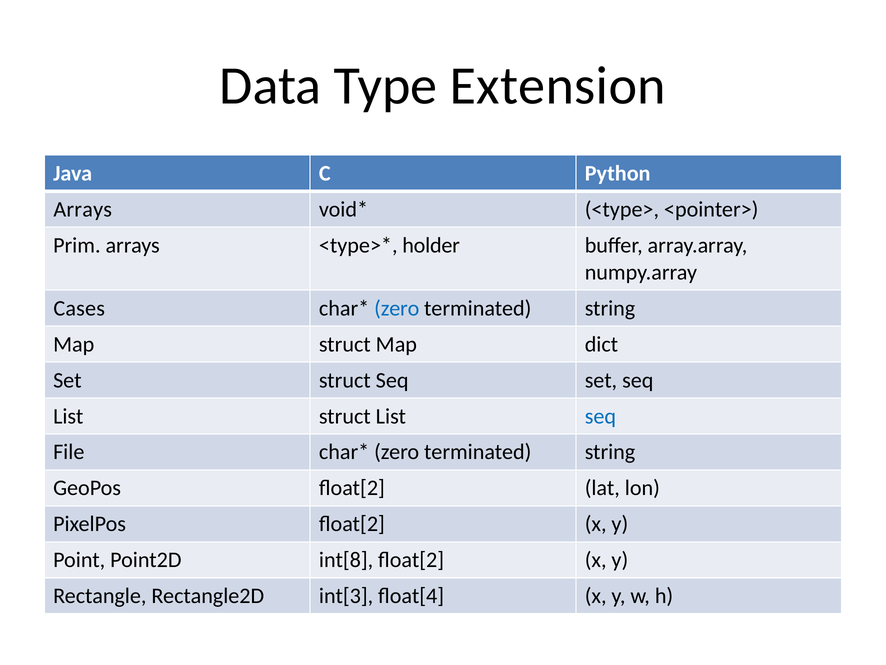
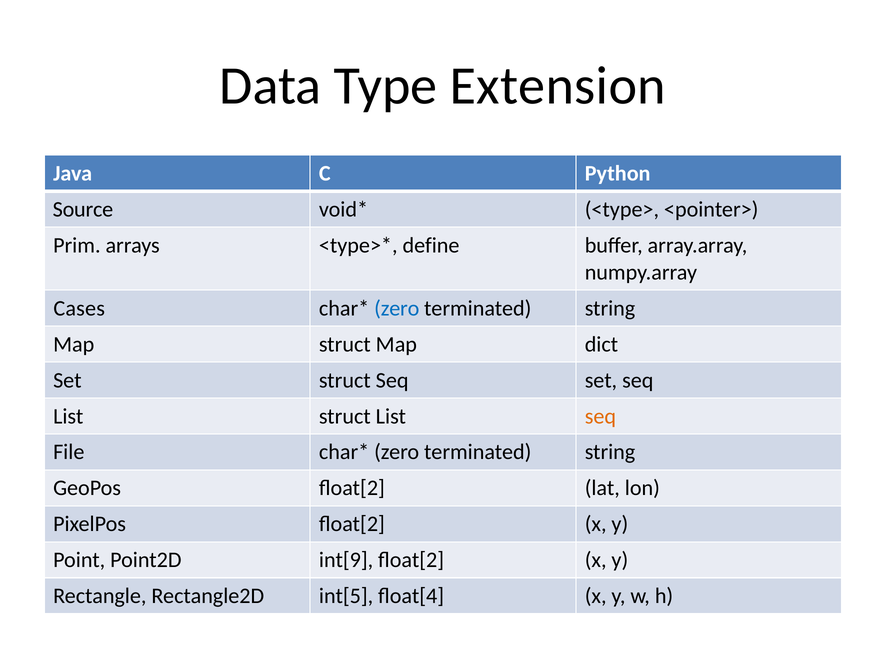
Arrays at (83, 209): Arrays -> Source
holder: holder -> define
seq at (600, 416) colour: blue -> orange
int[8: int[8 -> int[9
int[3: int[3 -> int[5
